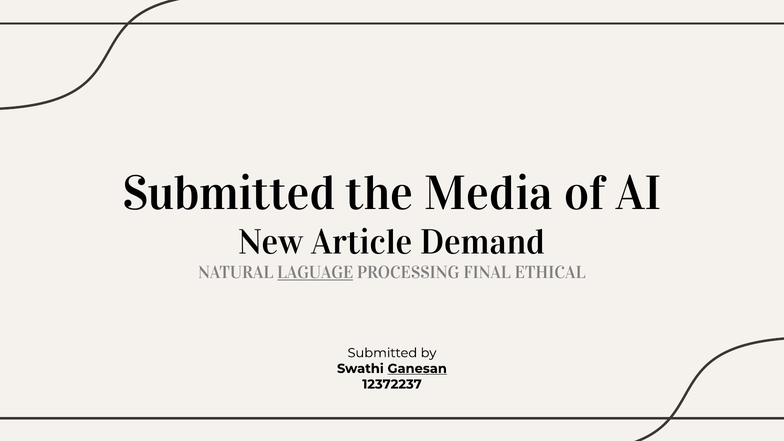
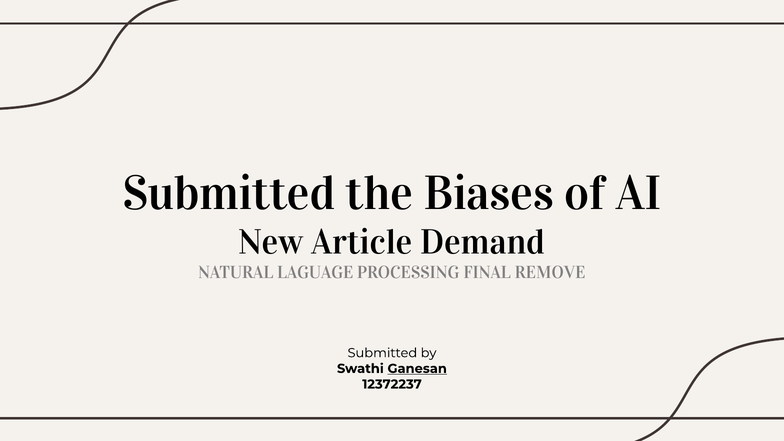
Media: Media -> Biases
LAGUAGE underline: present -> none
ETHICAL: ETHICAL -> REMOVE
